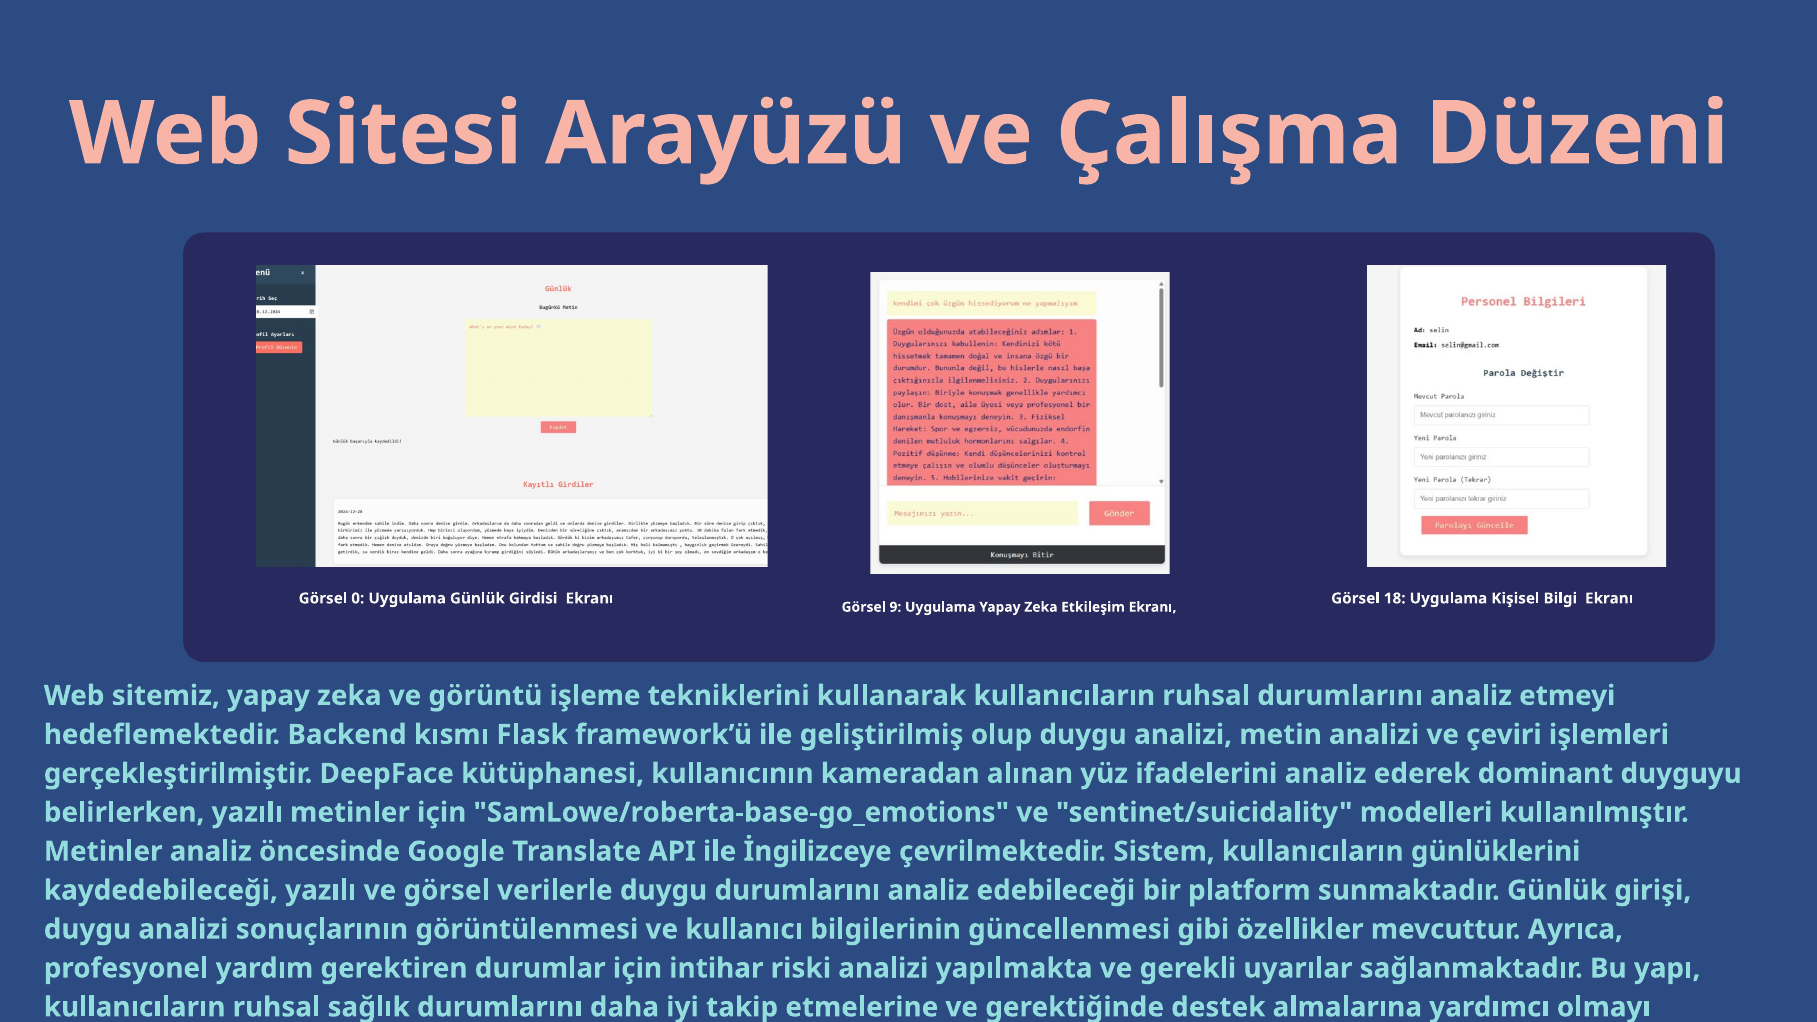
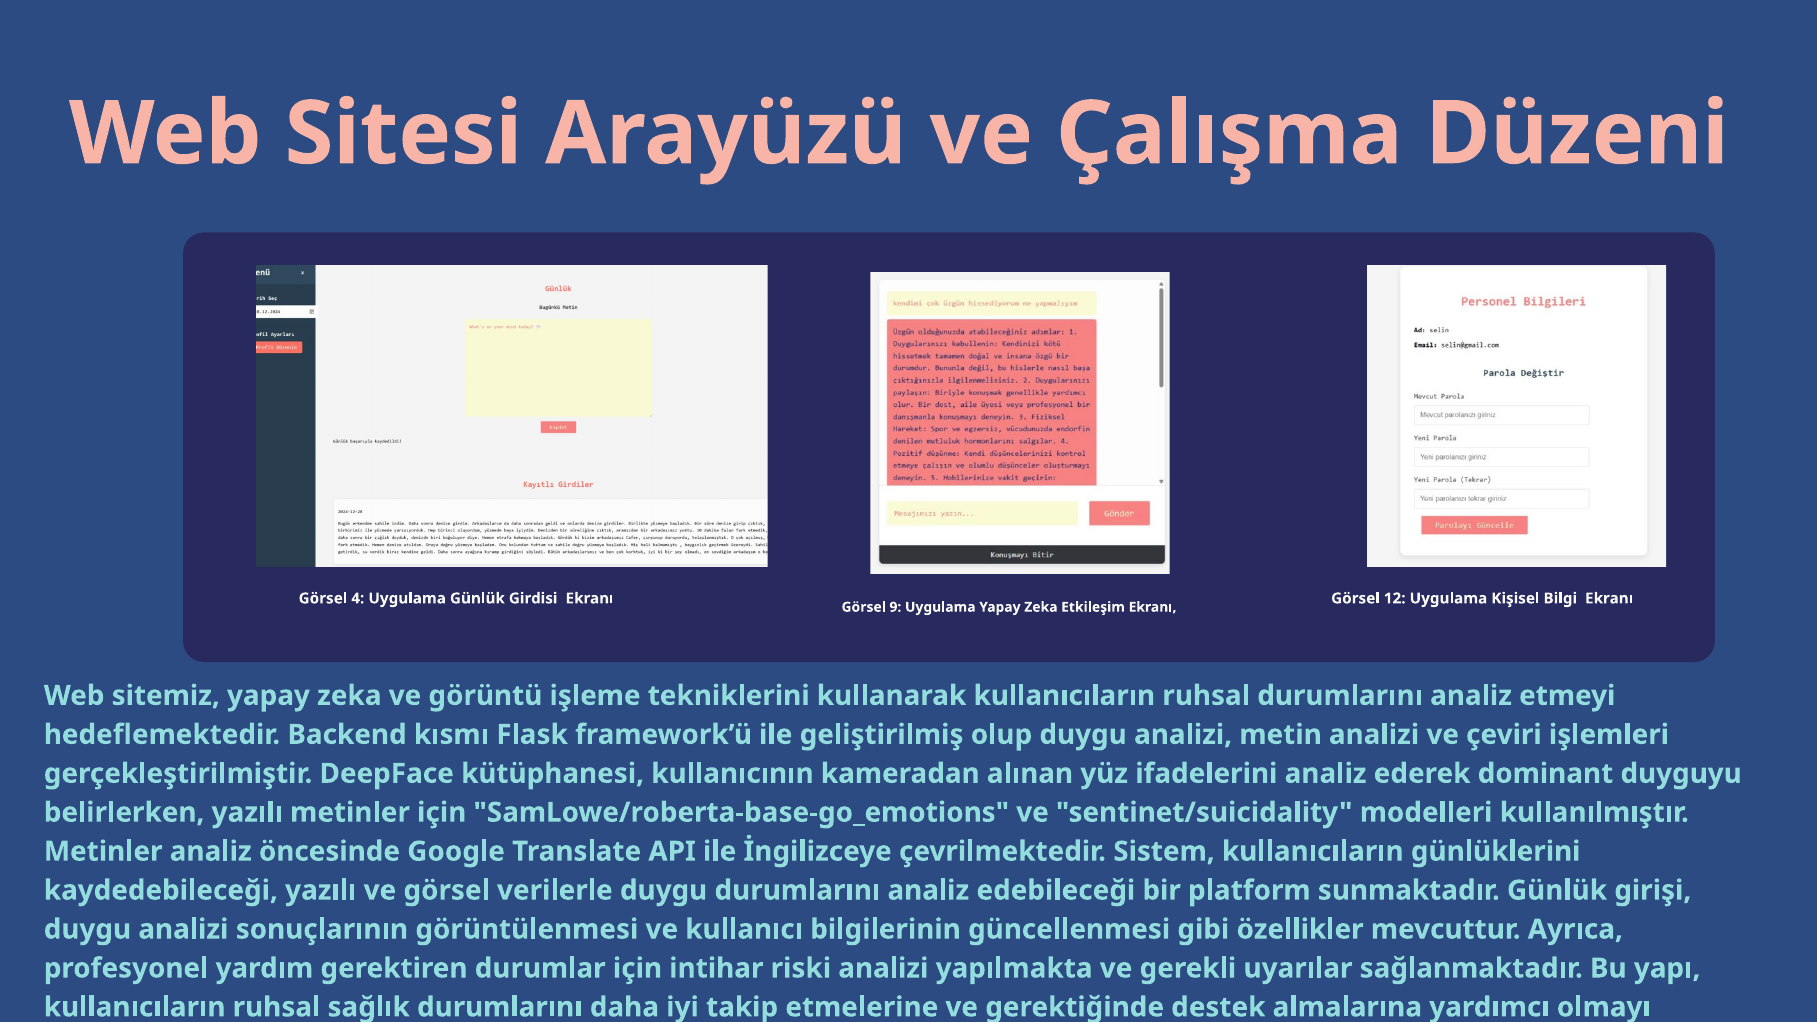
0: 0 -> 4
18: 18 -> 12
